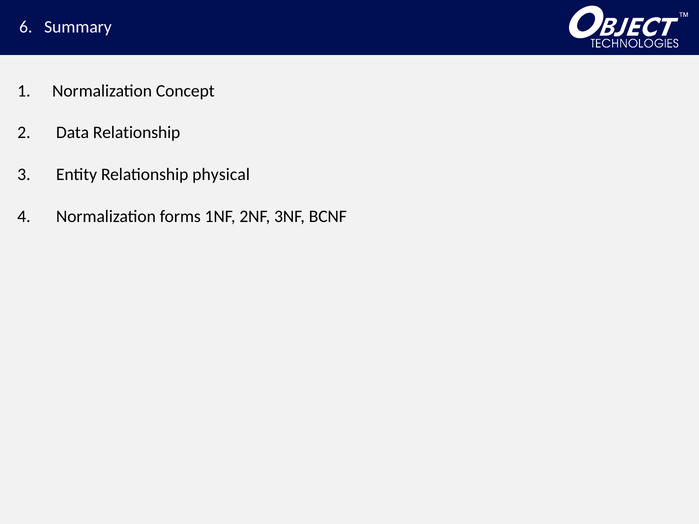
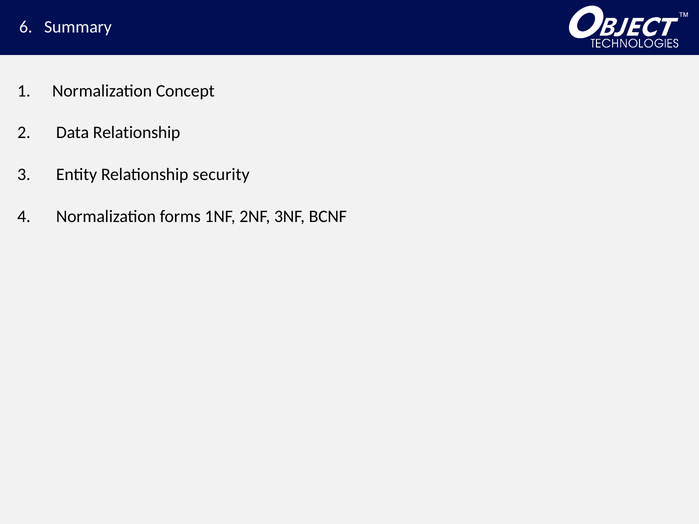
physical: physical -> security
